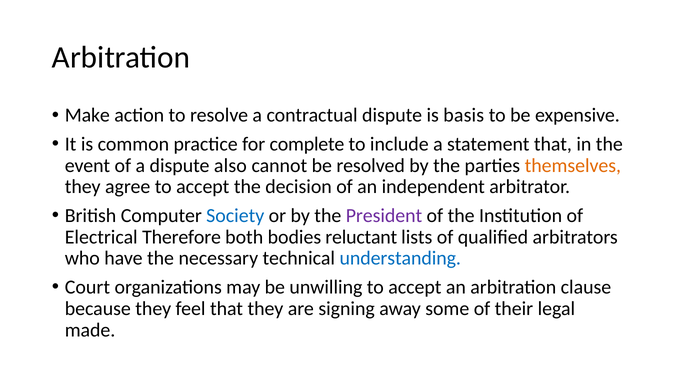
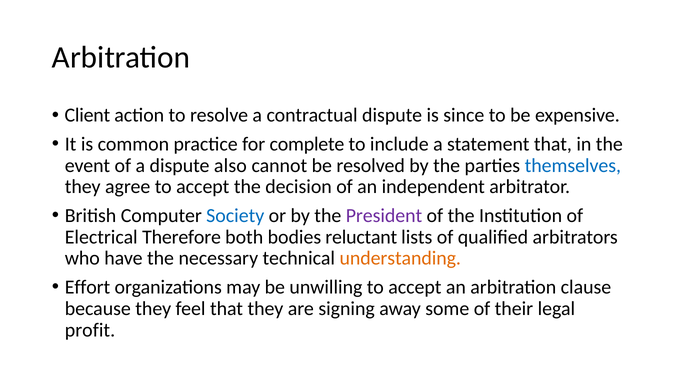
Make: Make -> Client
basis: basis -> since
themselves colour: orange -> blue
understanding colour: blue -> orange
Court: Court -> Effort
made: made -> profit
